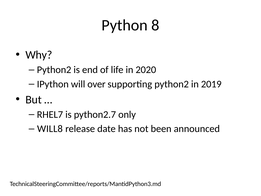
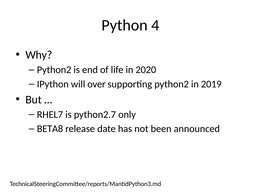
8: 8 -> 4
WILL8: WILL8 -> BETA8
